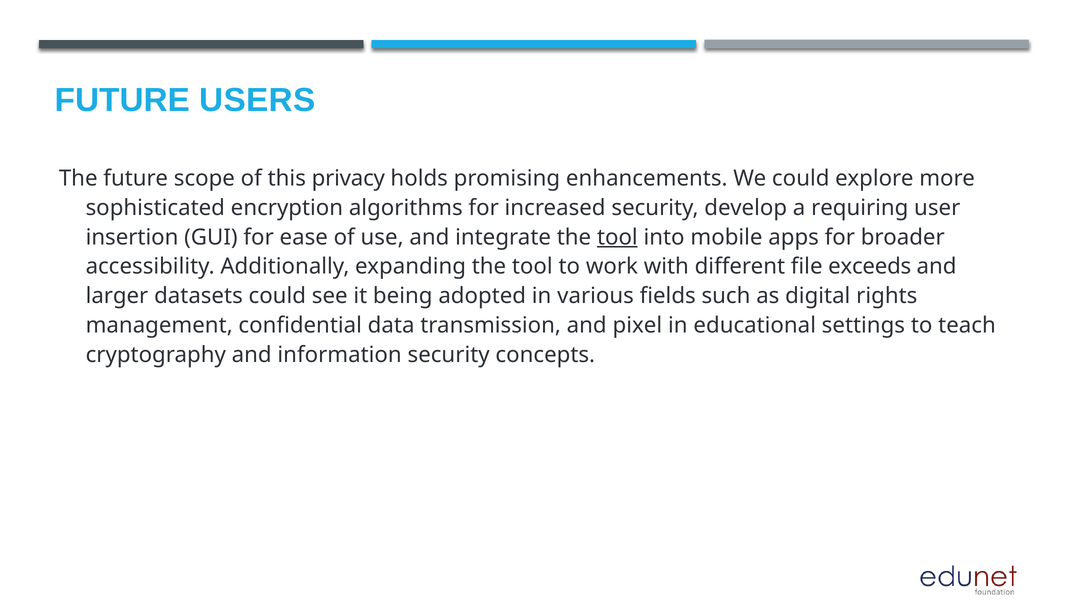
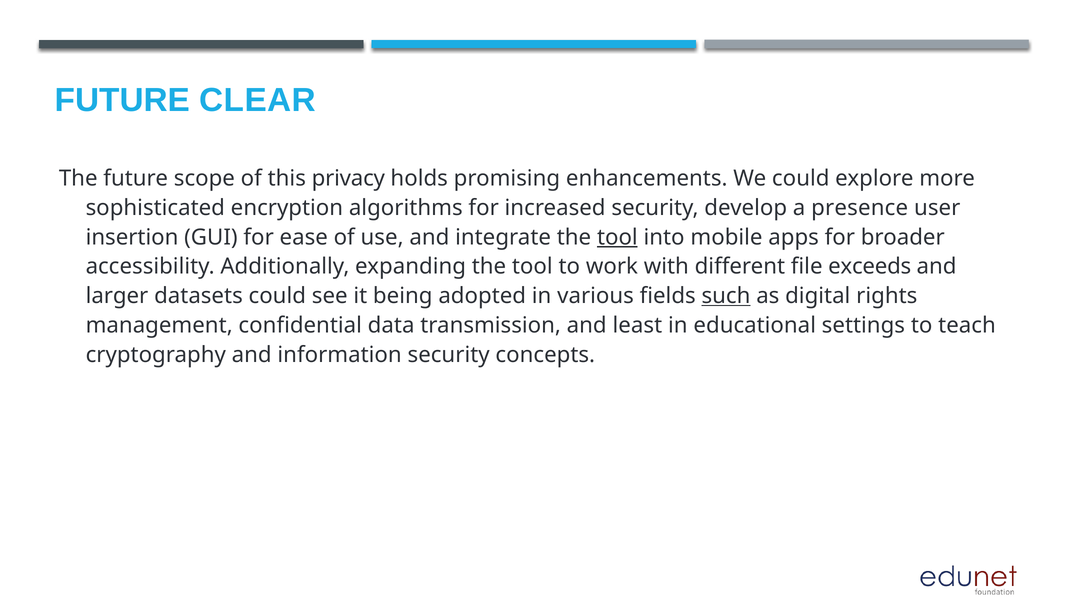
USERS: USERS -> CLEAR
requiring: requiring -> presence
such underline: none -> present
pixel: pixel -> least
